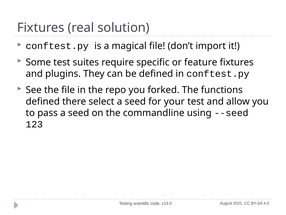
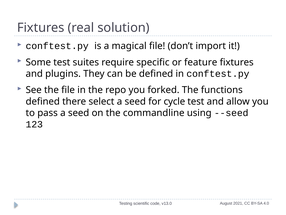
your: your -> cycle
